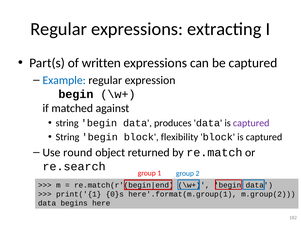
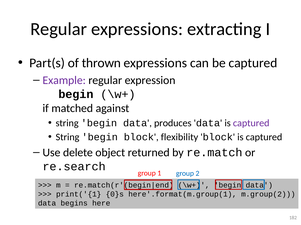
written: written -> thrown
Example colour: blue -> purple
round: round -> delete
